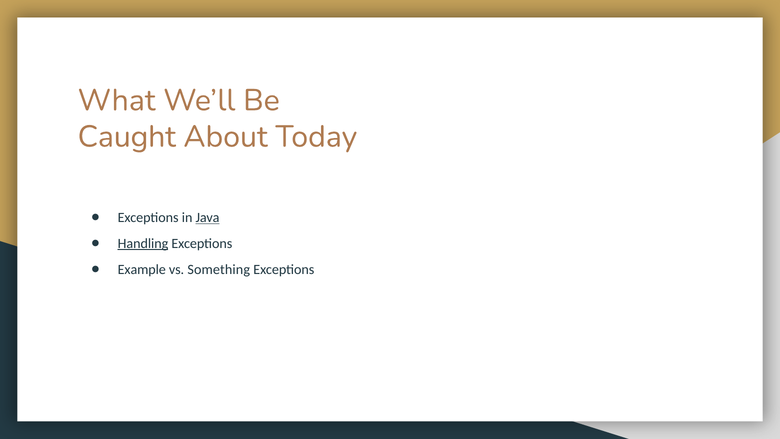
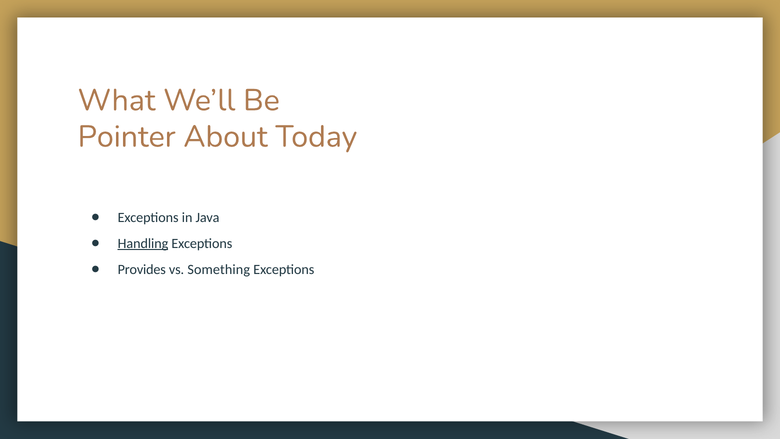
Caught: Caught -> Pointer
Java underline: present -> none
Example: Example -> Provides
